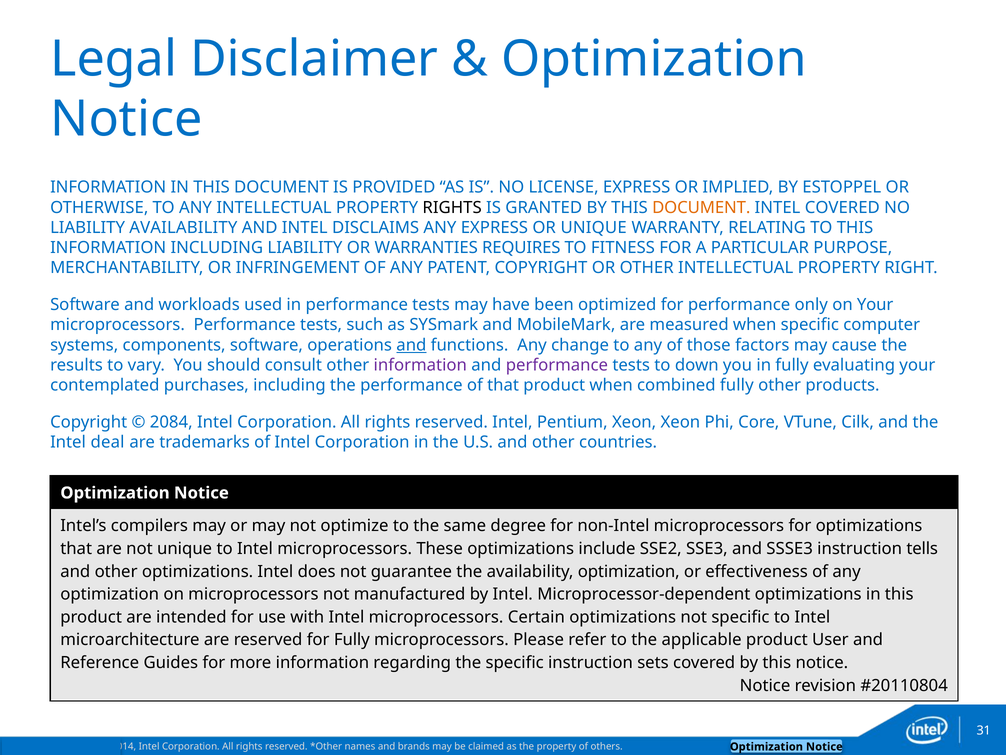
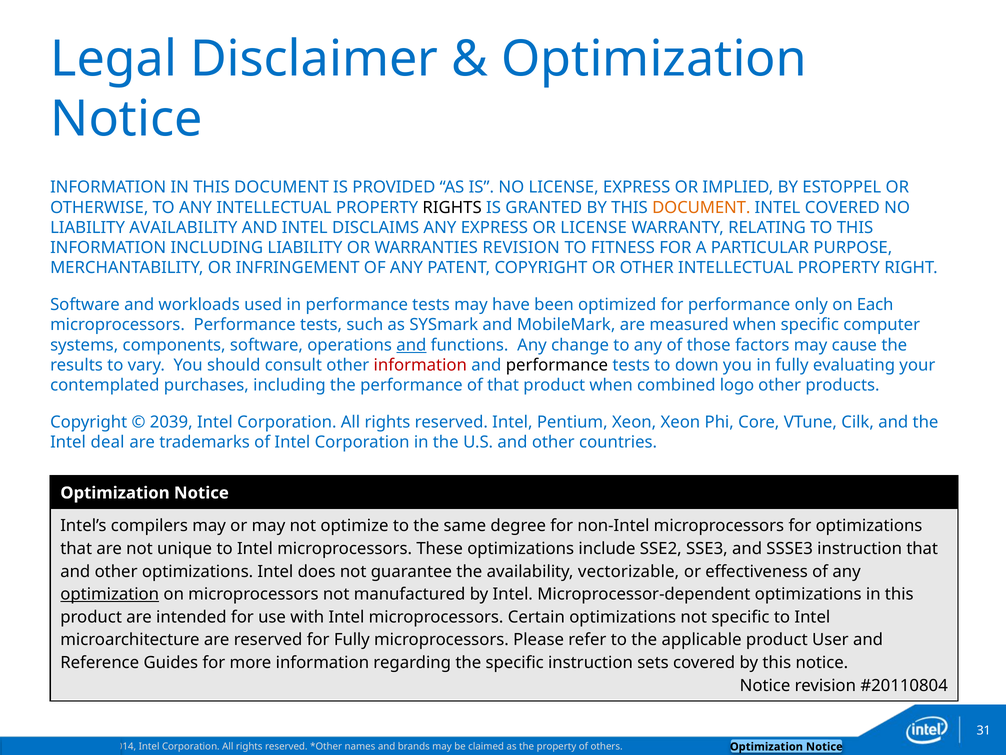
OR UNIQUE: UNIQUE -> LICENSE
WARRANTIES REQUIRES: REQUIRES -> REVISION
on Your: Your -> Each
information at (420, 365) colour: purple -> red
performance at (557, 365) colour: purple -> black
combined fully: fully -> logo
2084: 2084 -> 2039
instruction tells: tells -> that
availability optimization: optimization -> vectorizable
optimization at (110, 594) underline: none -> present
